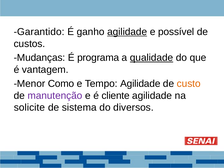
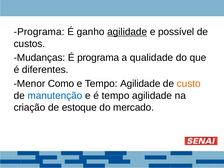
Garantido at (39, 32): Garantido -> Programa
qualidade underline: present -> none
vantagem: vantagem -> diferentes
manutenção colour: purple -> blue
é cliente: cliente -> tempo
solicite: solicite -> criação
sistema: sistema -> estoque
diversos: diversos -> mercado
